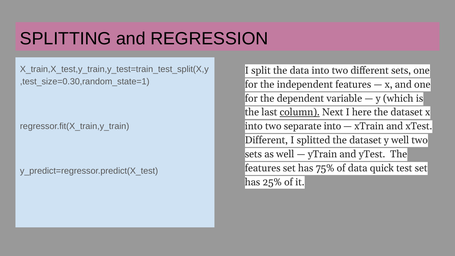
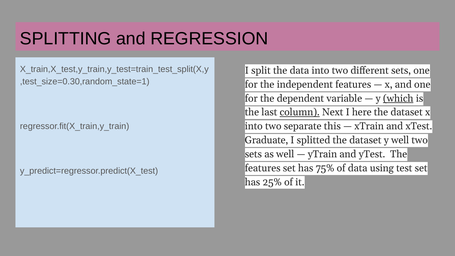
which underline: none -> present
separate into: into -> this
Different at (266, 140): Different -> Graduate
quick: quick -> using
